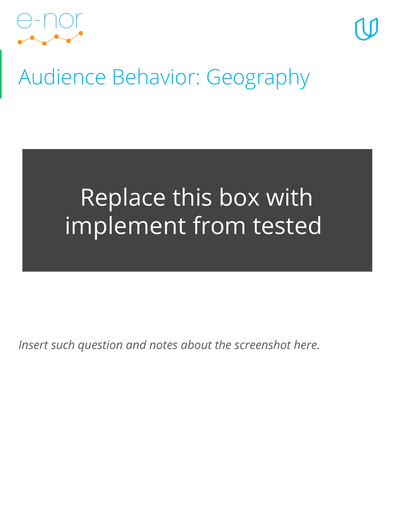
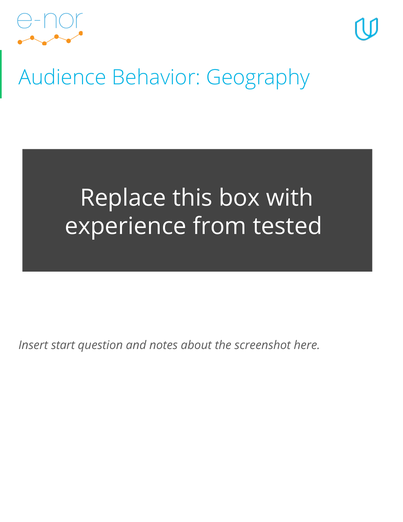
implement: implement -> experience
such: such -> start
